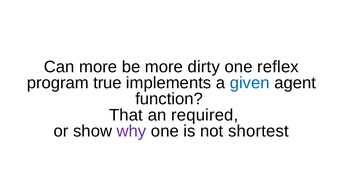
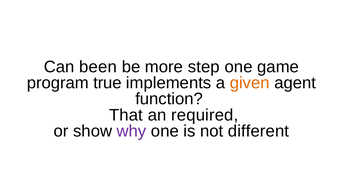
Can more: more -> been
dirty: dirty -> step
reflex: reflex -> game
given colour: blue -> orange
shortest: shortest -> different
